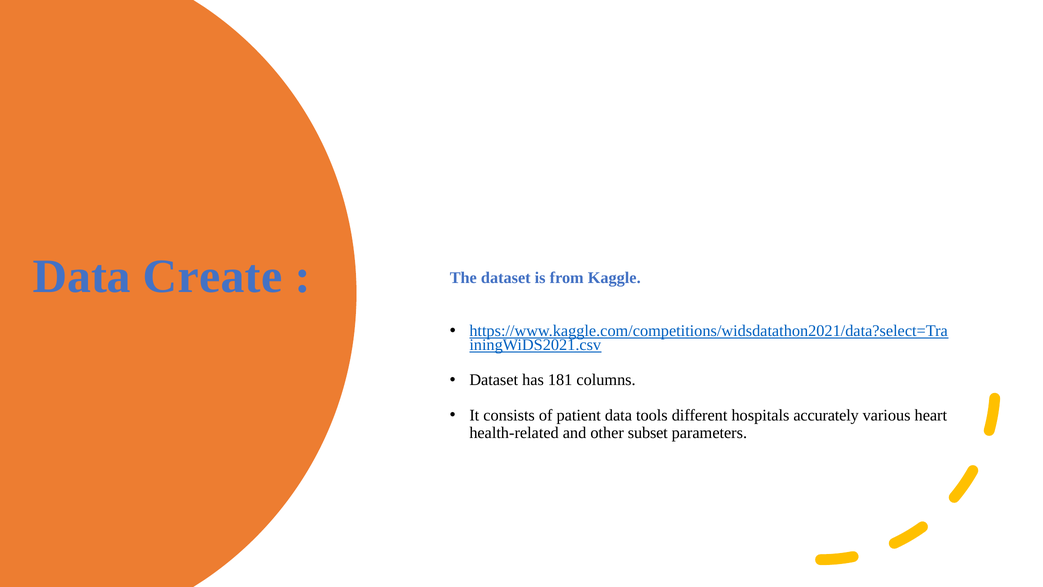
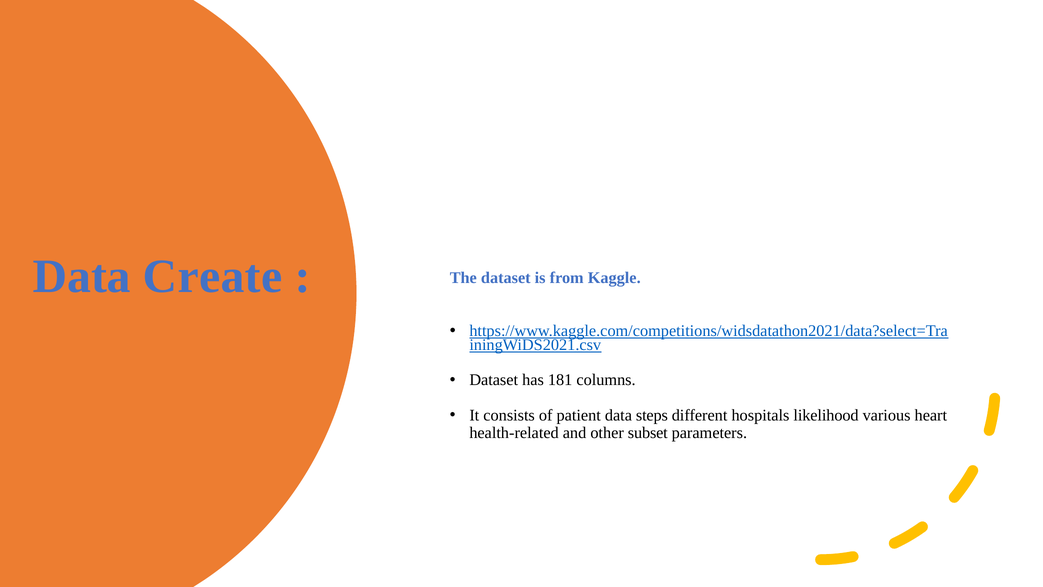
tools: tools -> steps
accurately: accurately -> likelihood
